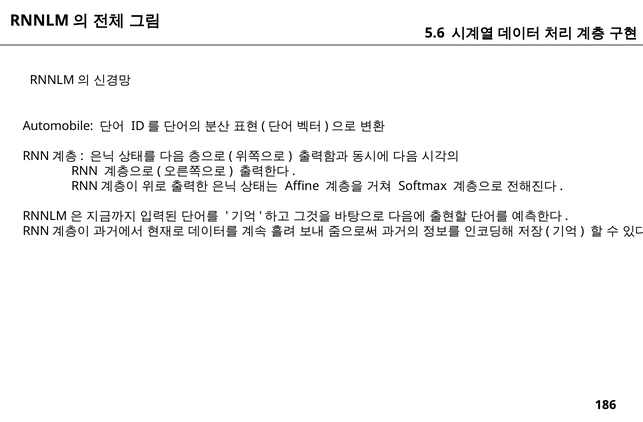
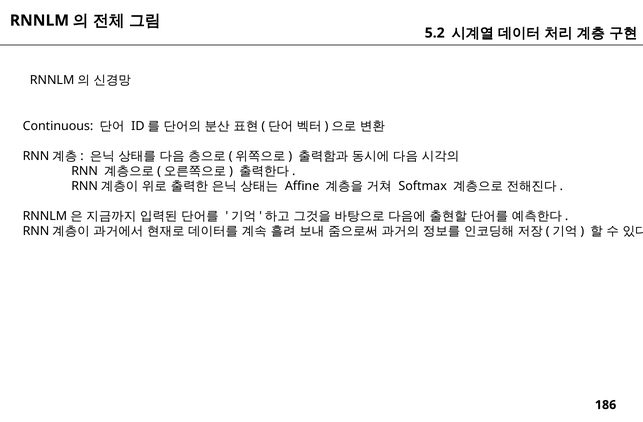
5.6: 5.6 -> 5.2
Automobile: Automobile -> Continuous
